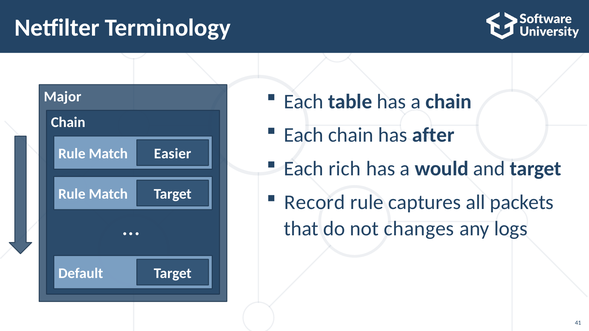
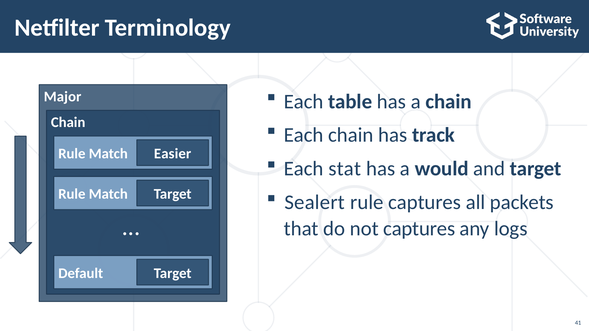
after: after -> track
rich: rich -> stat
Record: Record -> Sealert
not changes: changes -> captures
